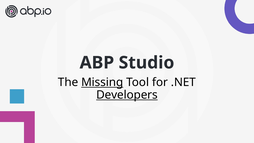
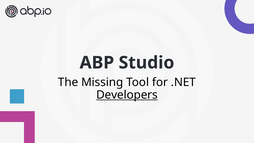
Missing underline: present -> none
